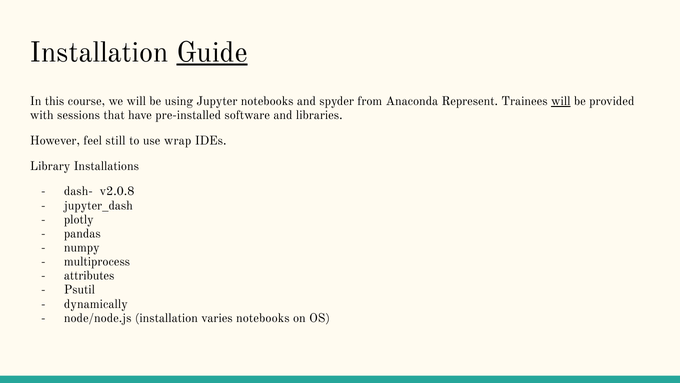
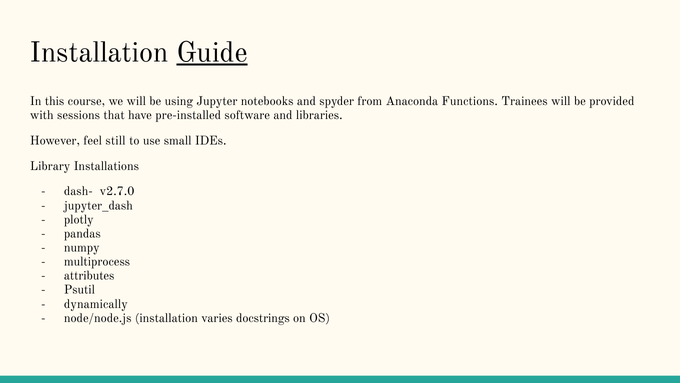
Represent: Represent -> Functions
will at (561, 101) underline: present -> none
wrap: wrap -> small
v2.0.8: v2.0.8 -> v2.7.0
varies notebooks: notebooks -> docstrings
